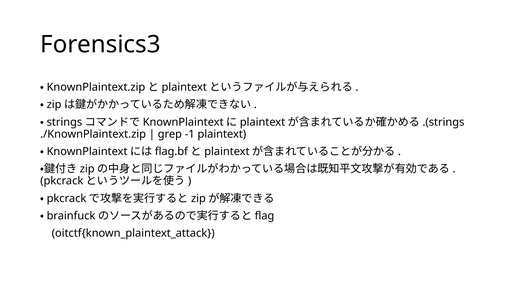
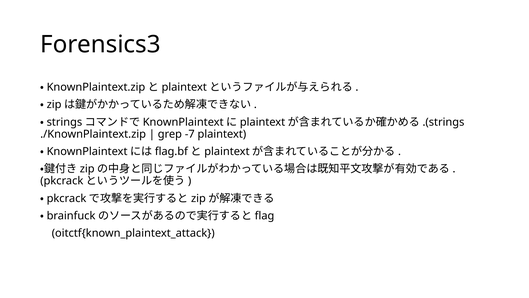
-1: -1 -> -7
